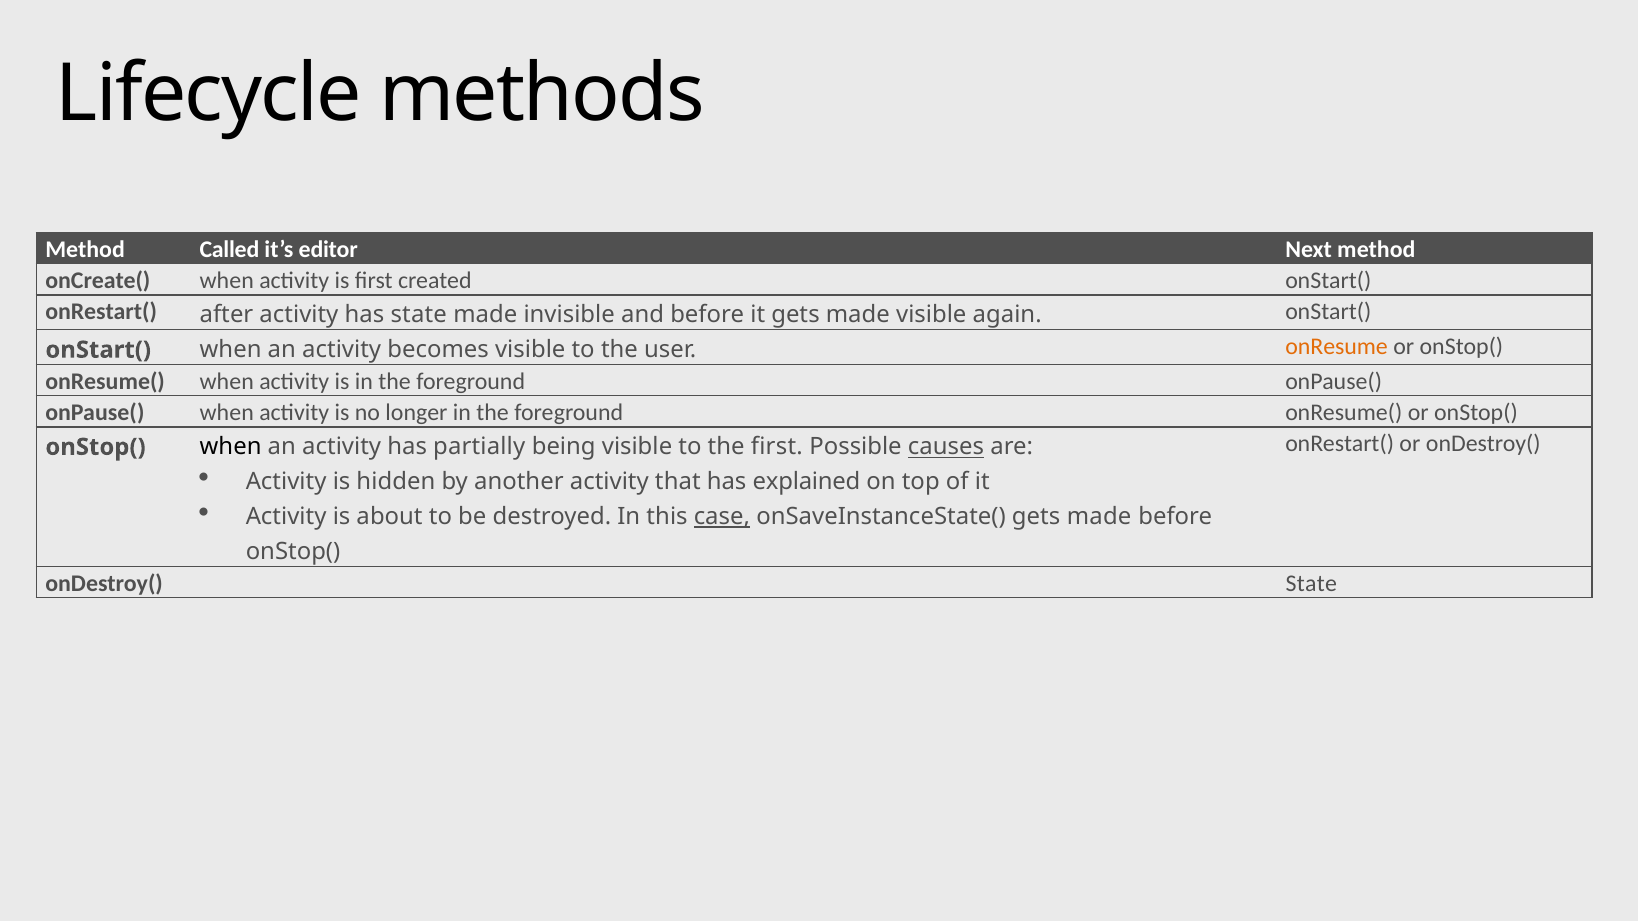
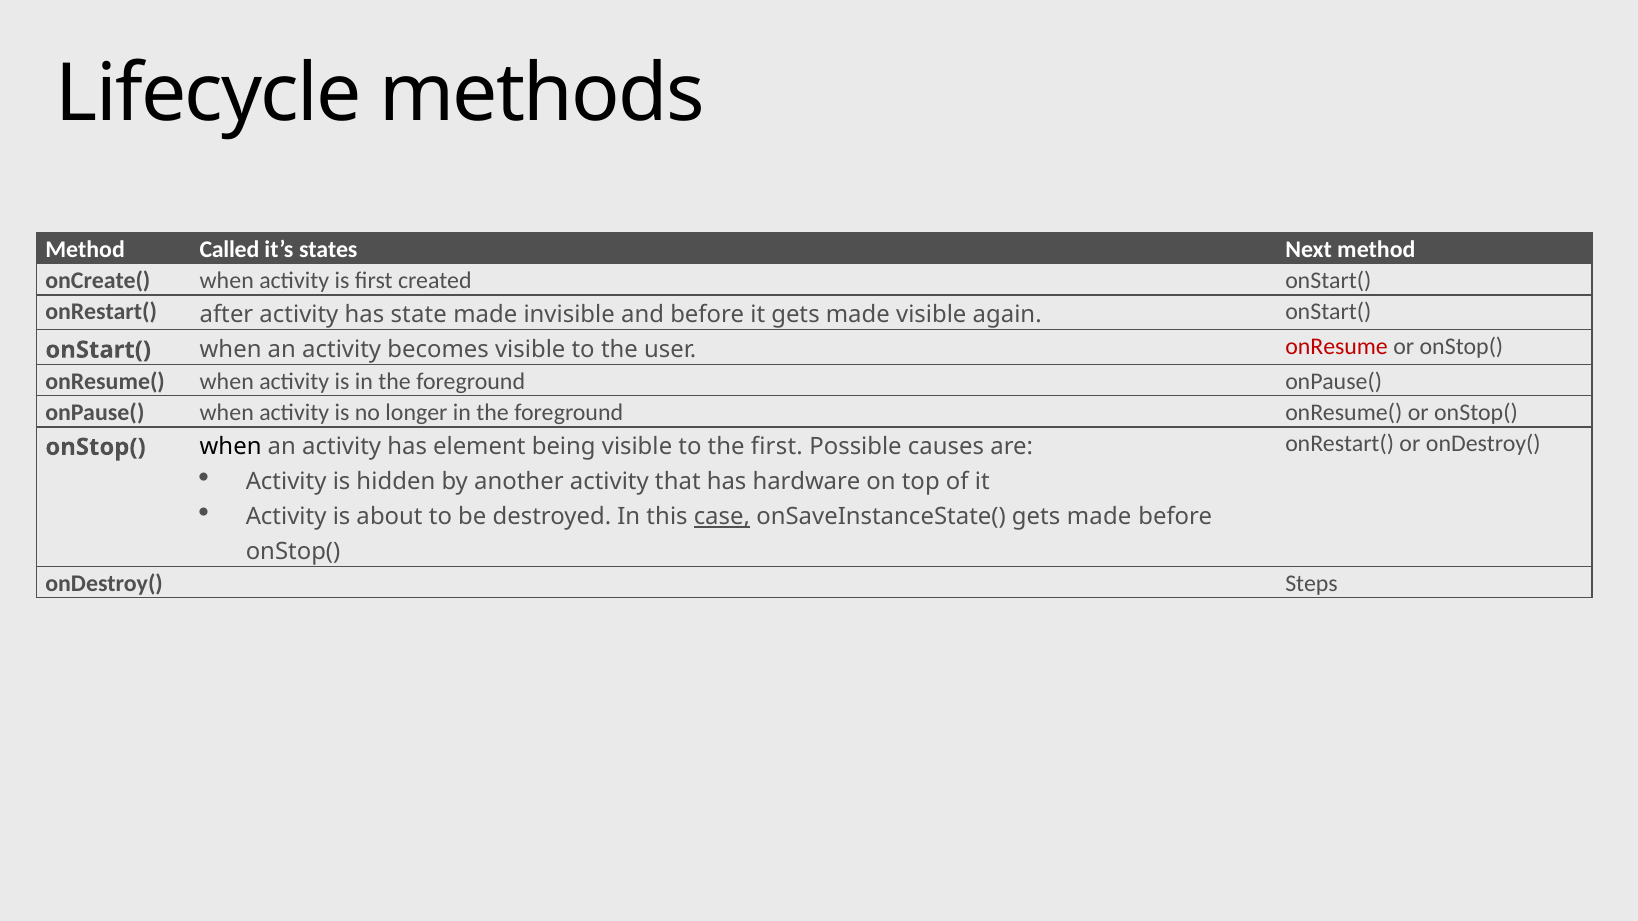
editor: editor -> states
onResume colour: orange -> red
partially: partially -> element
causes underline: present -> none
explained: explained -> hardware
onDestroy( State: State -> Steps
